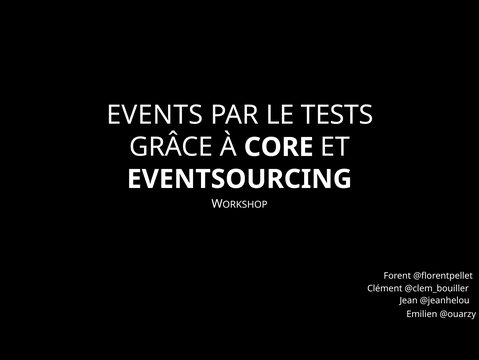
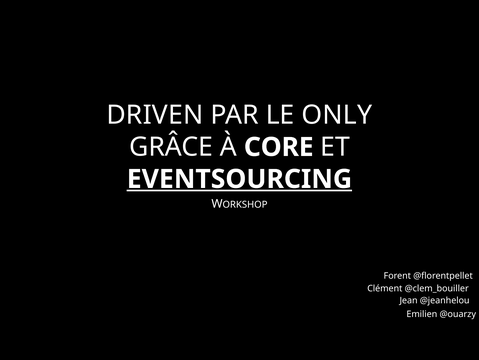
EVENTS: EVENTS -> DRIVEN
TESTS: TESTS -> ONLY
EVENTSOURCING underline: none -> present
